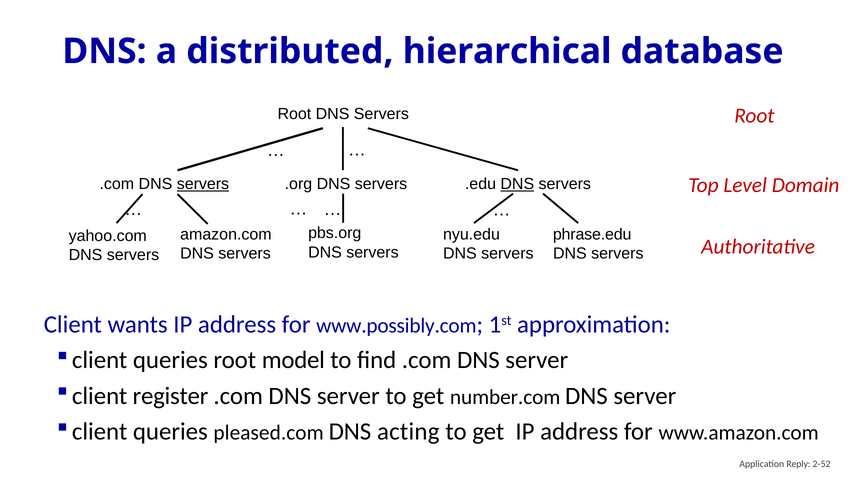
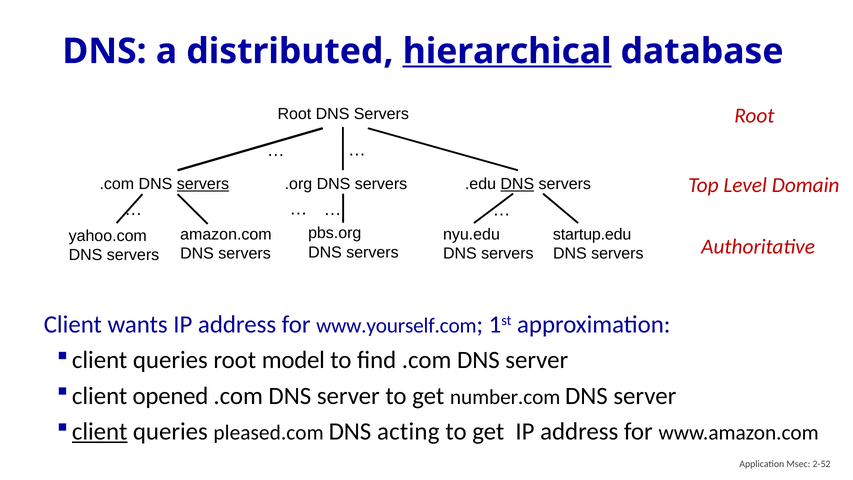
hierarchical underline: none -> present
phrase.edu: phrase.edu -> startup.edu
www.possibly.com: www.possibly.com -> www.yourself.com
register: register -> opened
client at (100, 431) underline: none -> present
Reply: Reply -> Msec
